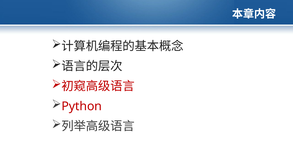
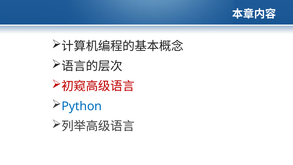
Python colour: red -> blue
